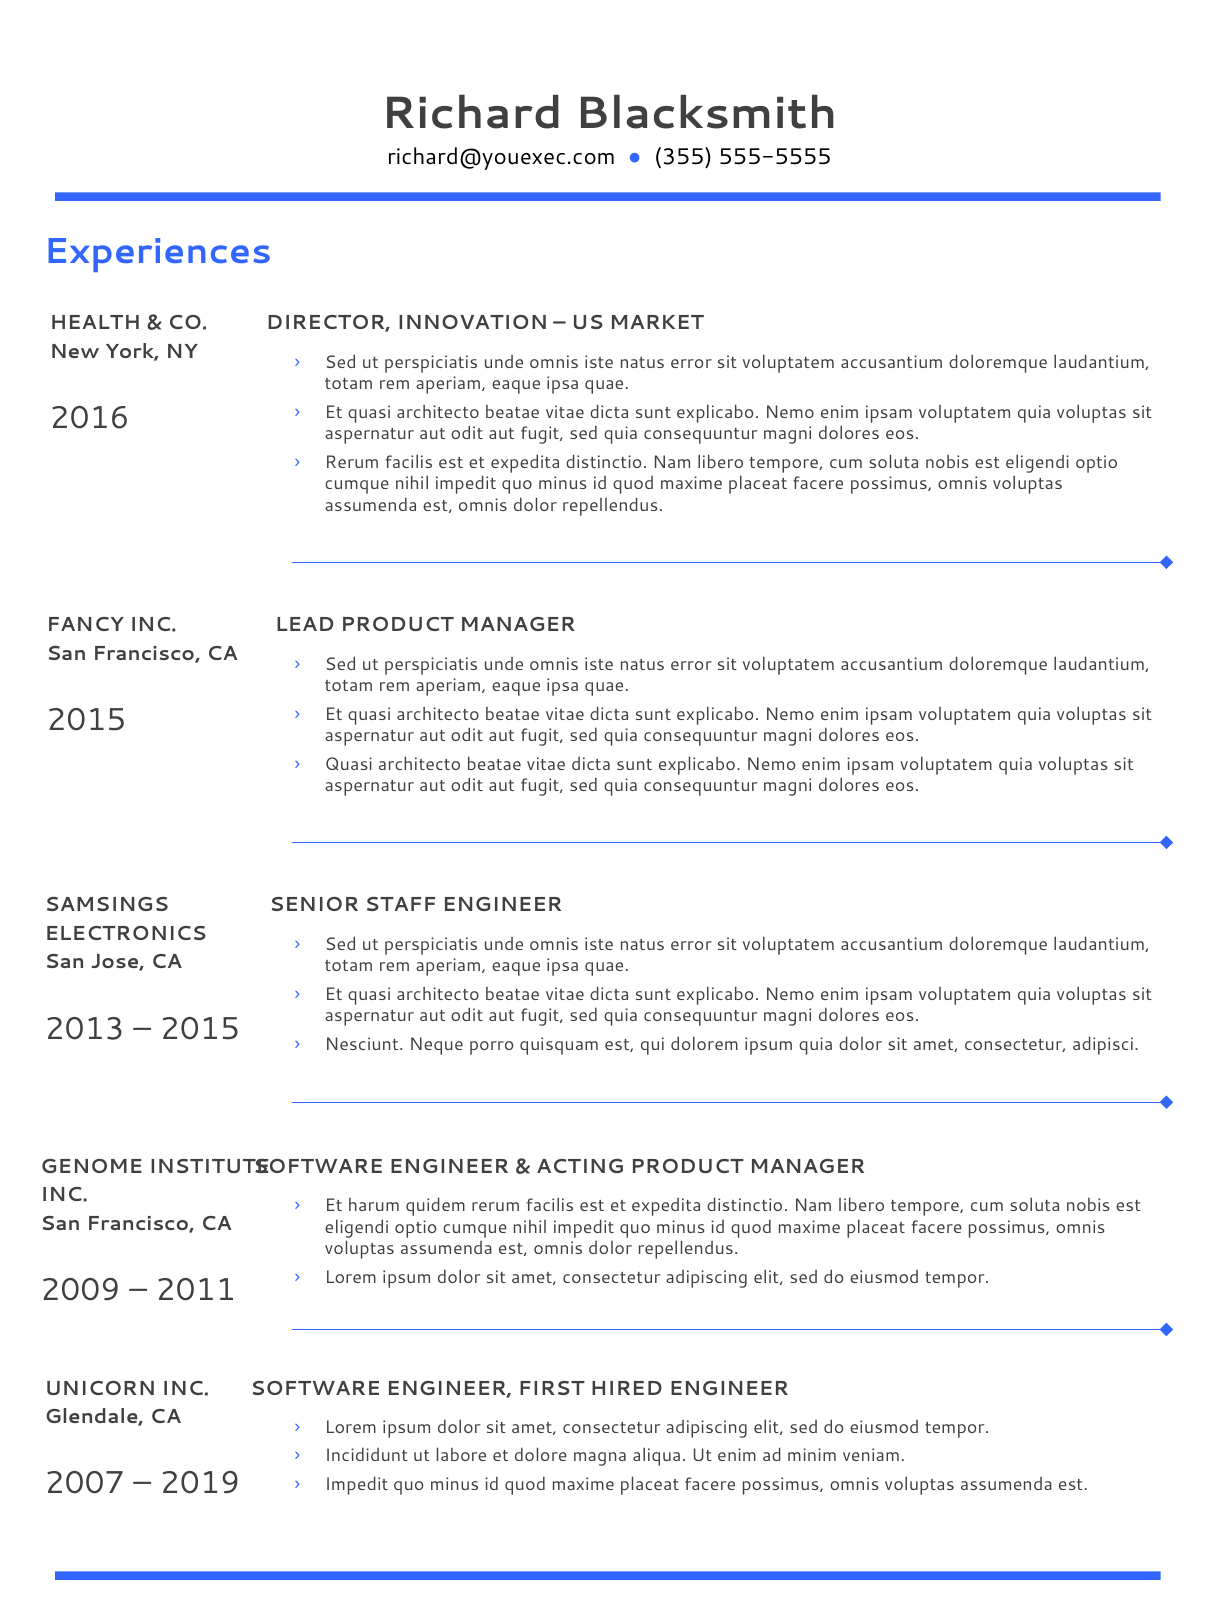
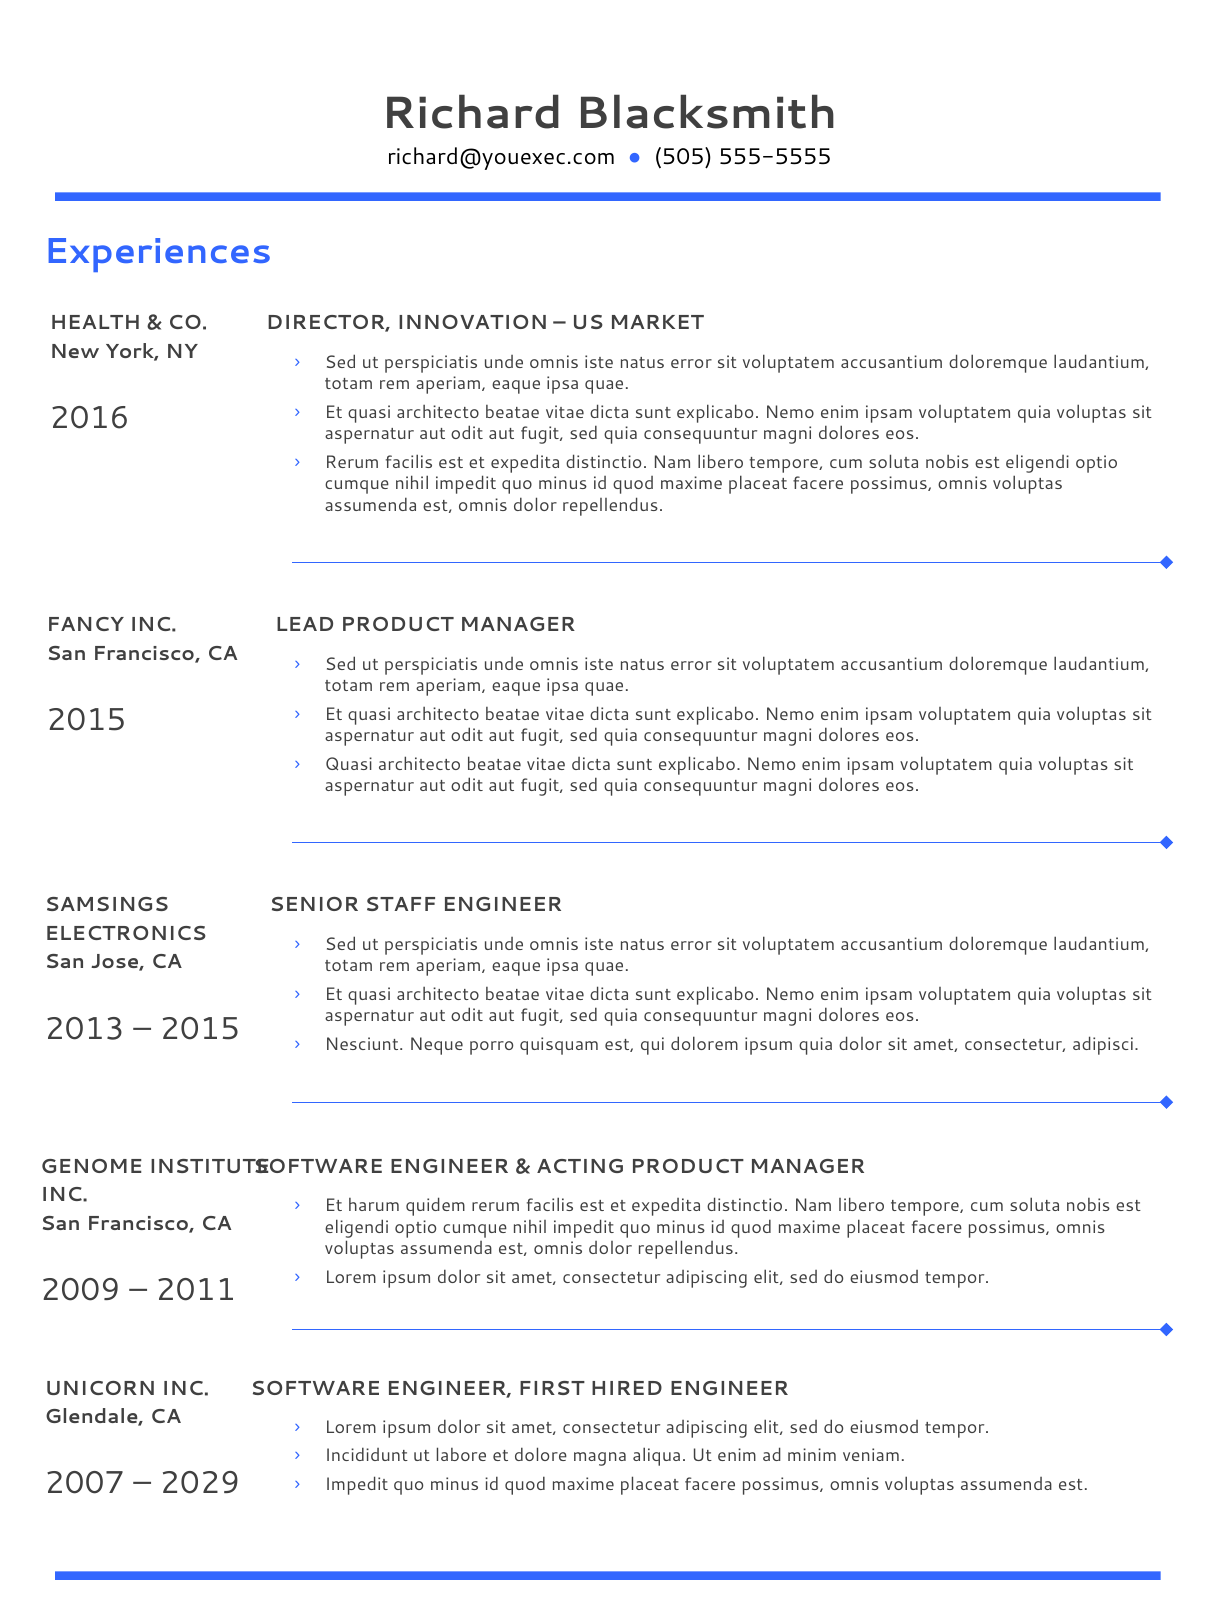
355: 355 -> 505
2019: 2019 -> 2029
